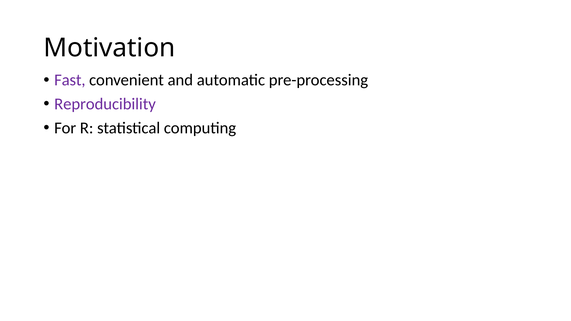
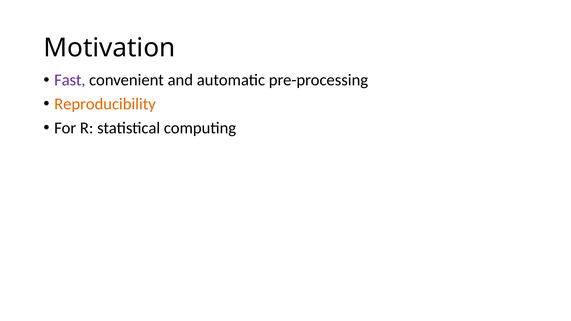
Reproducibility colour: purple -> orange
